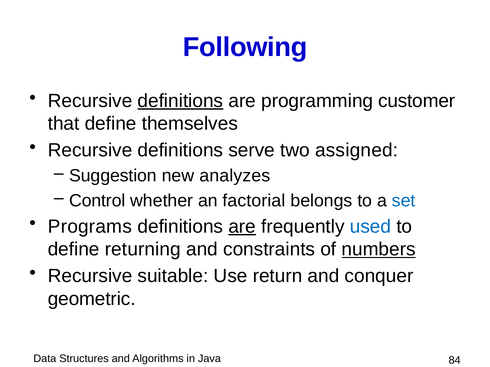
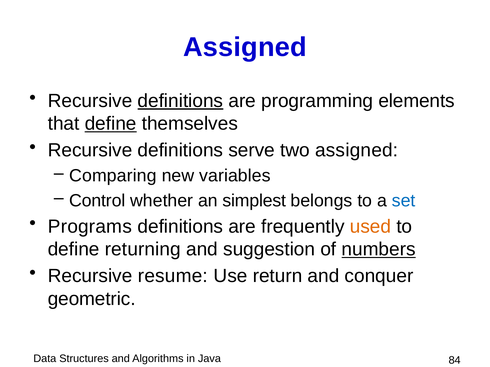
Following at (245, 47): Following -> Assigned
customer: customer -> elements
define at (111, 124) underline: none -> present
Suggestion: Suggestion -> Comparing
analyzes: analyzes -> variables
factorial: factorial -> simplest
are at (242, 227) underline: present -> none
used colour: blue -> orange
constraints: constraints -> suggestion
suitable: suitable -> resume
